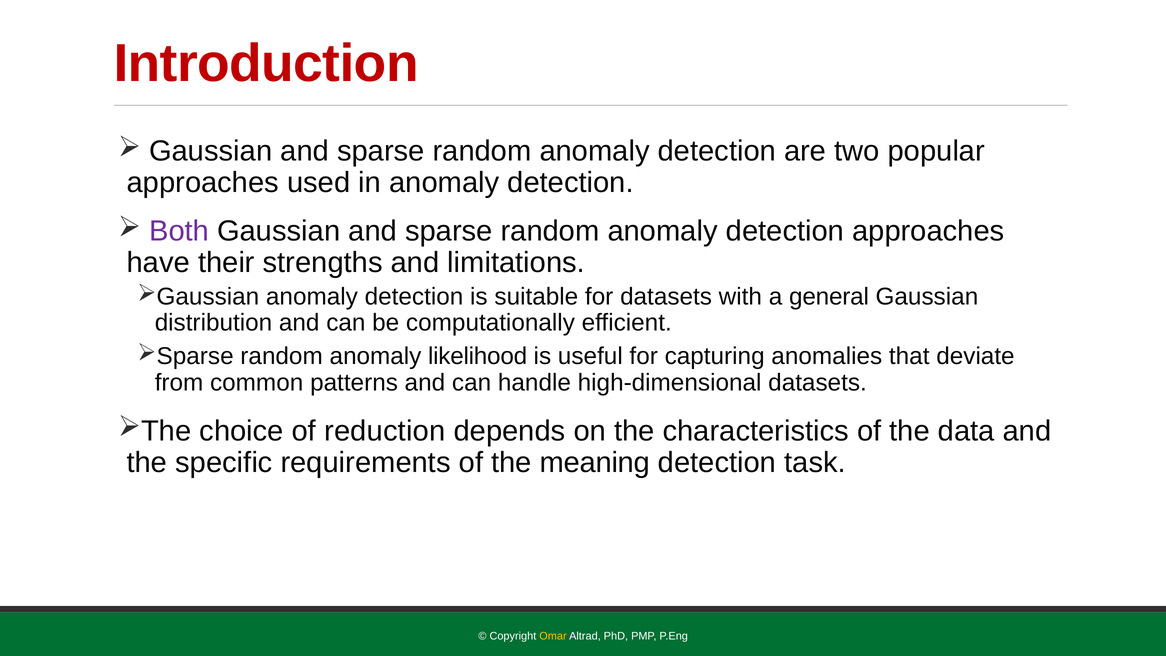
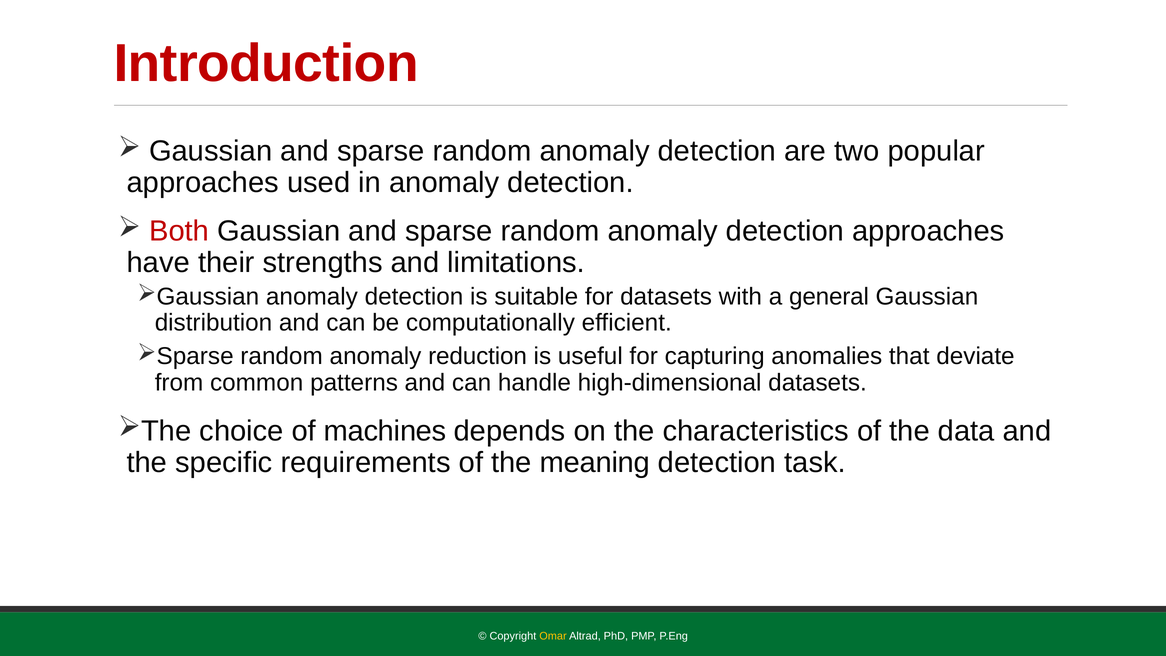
Both colour: purple -> red
likelihood: likelihood -> reduction
reduction: reduction -> machines
